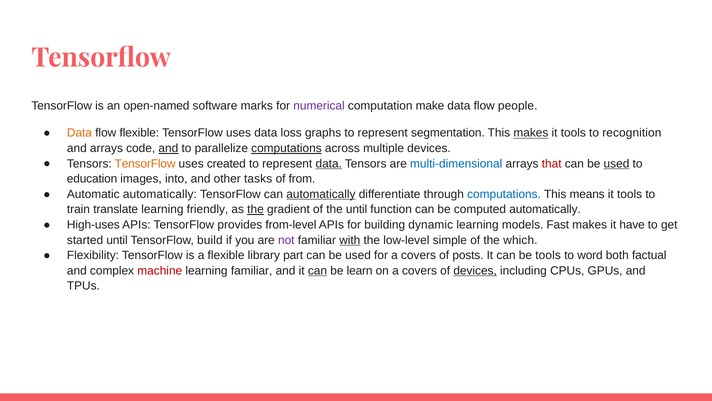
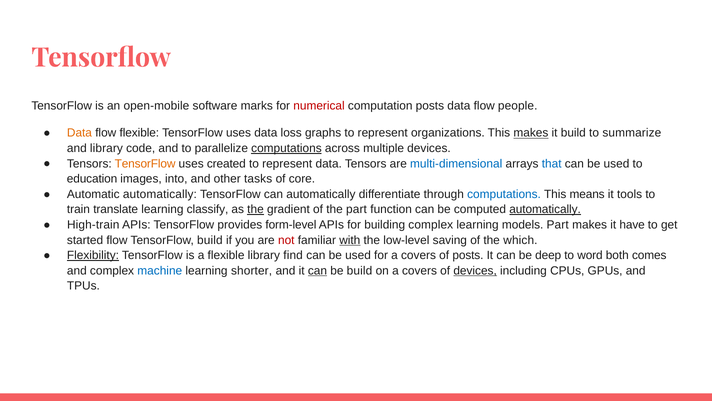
open-named: open-named -> open-mobile
numerical colour: purple -> red
computation make: make -> posts
segmentation: segmentation -> organizations
tools at (573, 133): tools -> build
recognition: recognition -> summarize
and arrays: arrays -> library
and at (168, 148) underline: present -> none
data at (329, 163) underline: present -> none
that colour: red -> blue
used at (616, 163) underline: present -> none
from: from -> core
automatically at (321, 194) underline: present -> none
friendly: friendly -> classify
the until: until -> part
automatically at (545, 209) underline: none -> present
High-uses: High-uses -> High-train
from-level: from-level -> form-level
building dynamic: dynamic -> complex
models Fast: Fast -> Part
started until: until -> flow
not colour: purple -> red
simple: simple -> saving
Flexibility underline: none -> present
part: part -> find
be tools: tools -> deep
factual: factual -> comes
machine colour: red -> blue
learning familiar: familiar -> shorter
be learn: learn -> build
